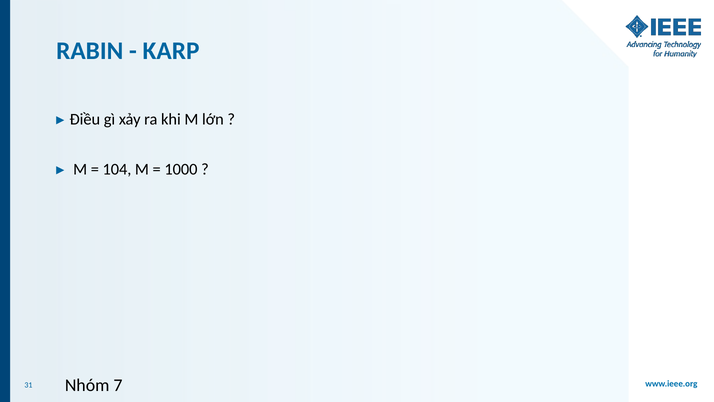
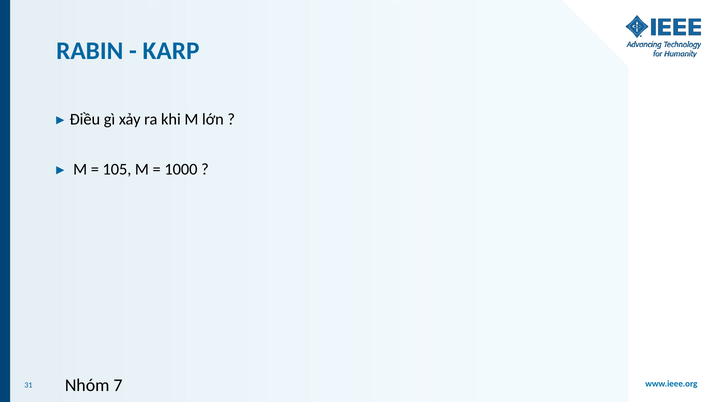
104: 104 -> 105
